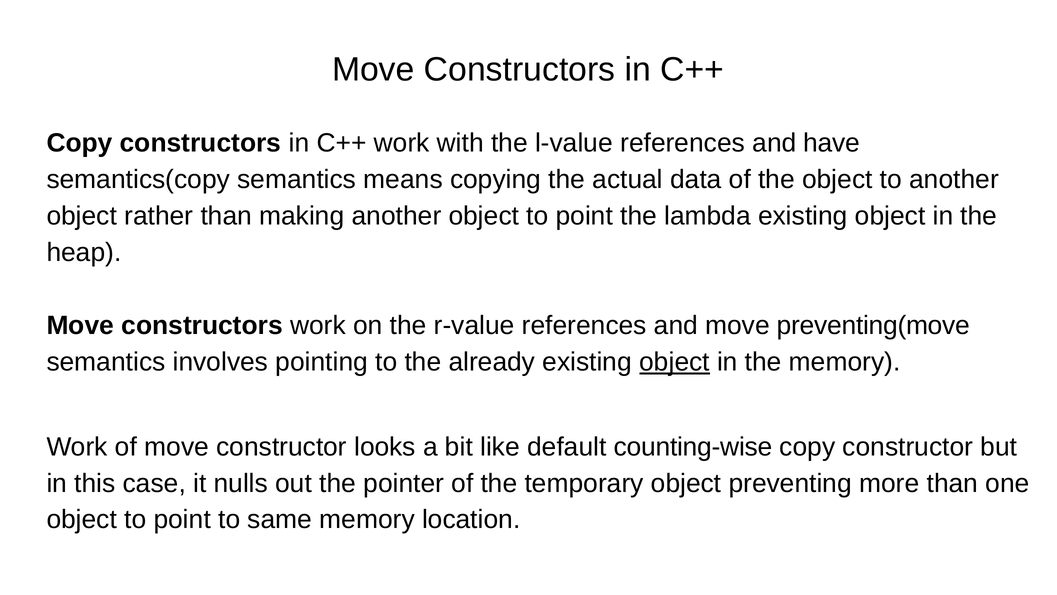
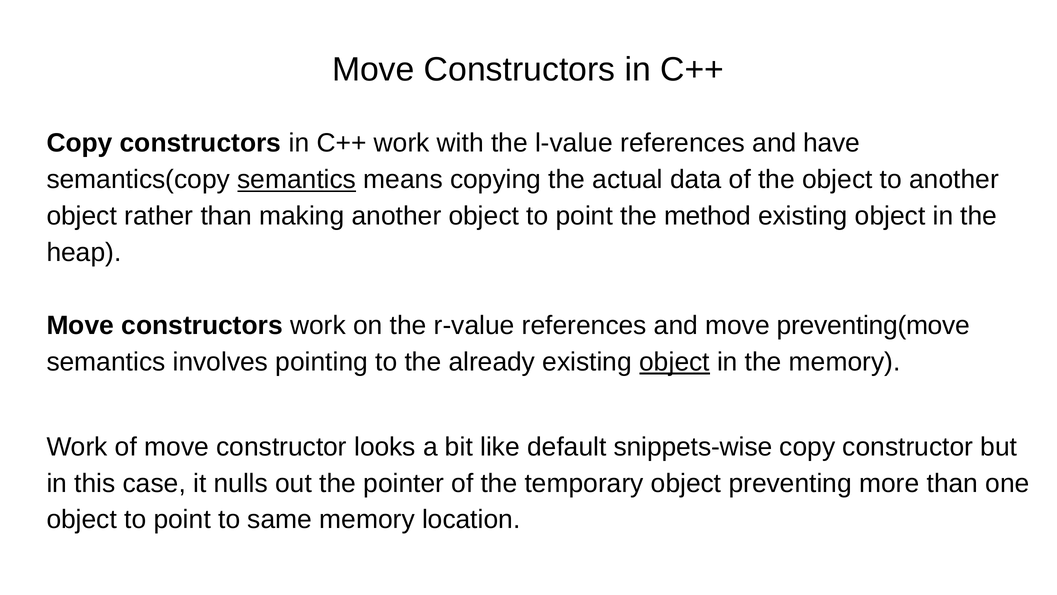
semantics at (297, 180) underline: none -> present
lambda: lambda -> method
counting-wise: counting-wise -> snippets-wise
